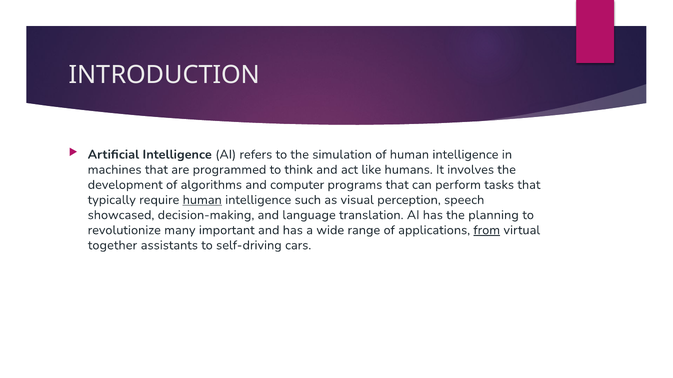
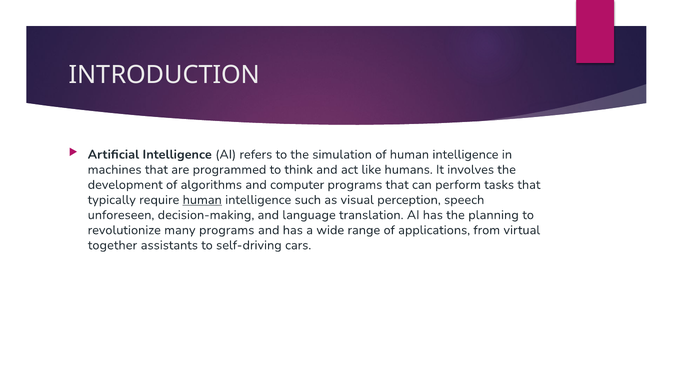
showcased: showcased -> unforeseen
many important: important -> programs
from underline: present -> none
